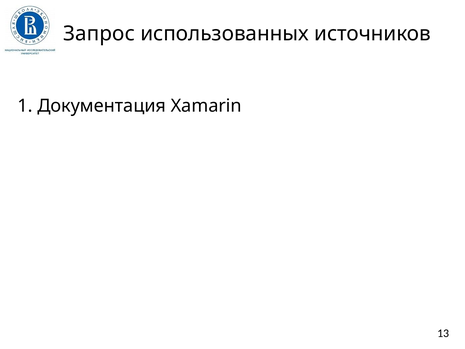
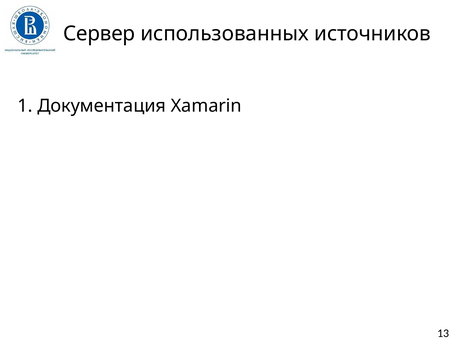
Запрос: Запрос -> Сервер
